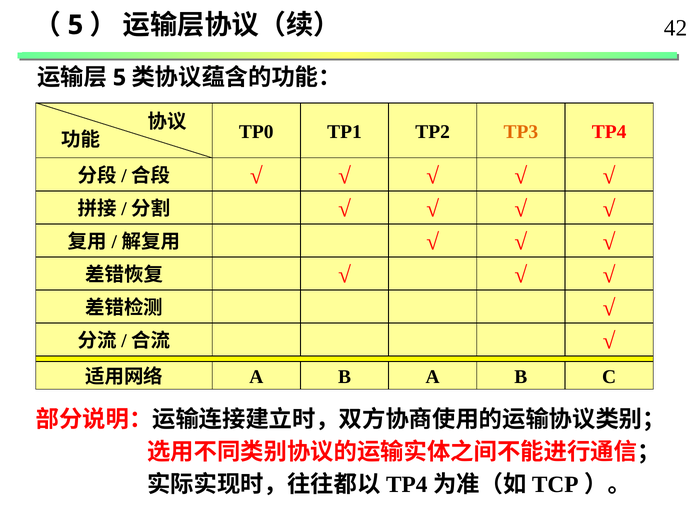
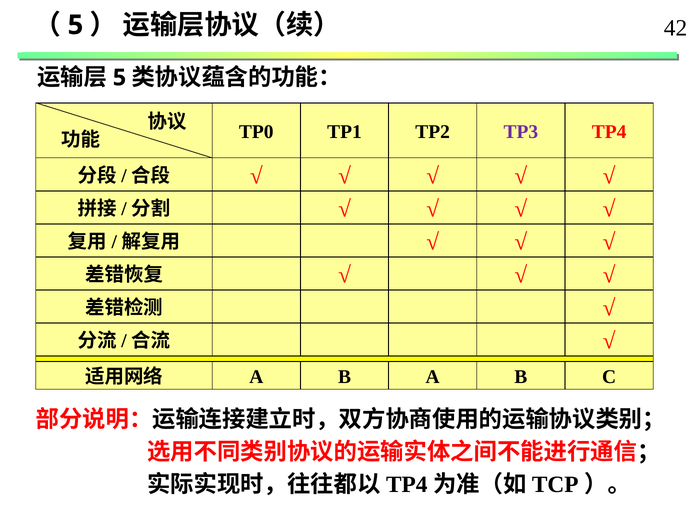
TP3 colour: orange -> purple
